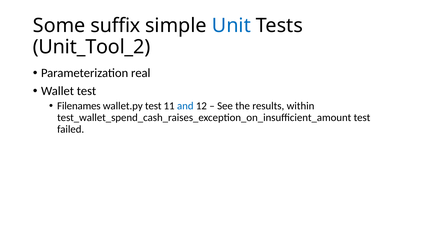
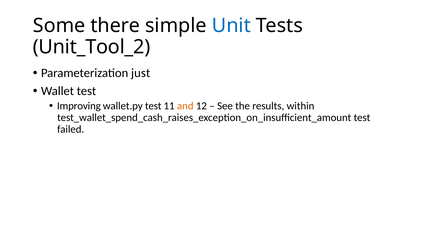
suffix: suffix -> there
real: real -> just
Filenames: Filenames -> Improving
and colour: blue -> orange
